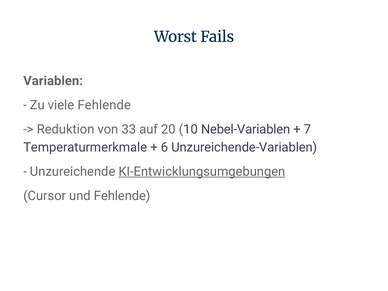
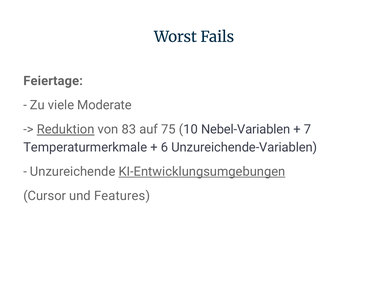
Variablen: Variablen -> Feiertage
viele Fehlende: Fehlende -> Moderate
Reduktion underline: none -> present
33: 33 -> 83
20: 20 -> 75
und Fehlende: Fehlende -> Features
